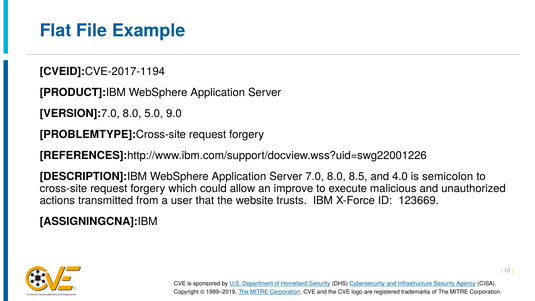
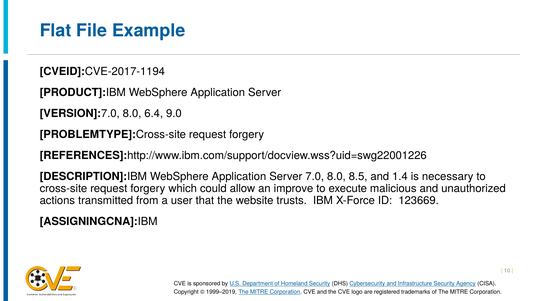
5.0: 5.0 -> 6.4
4.0: 4.0 -> 1.4
semicolon: semicolon -> necessary
